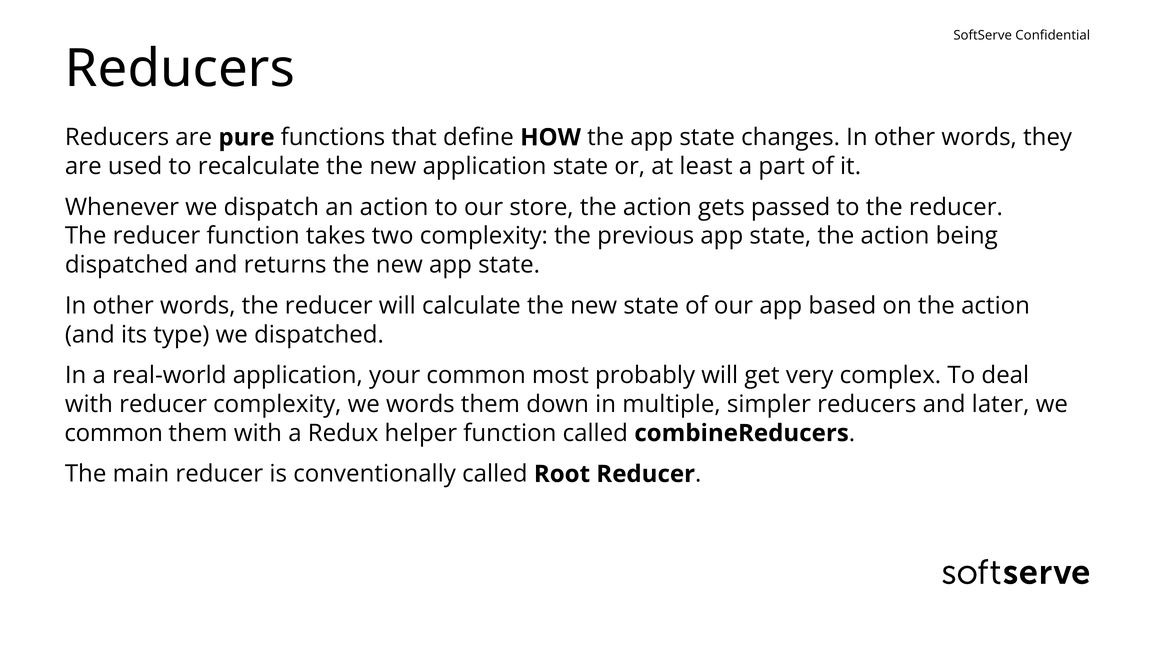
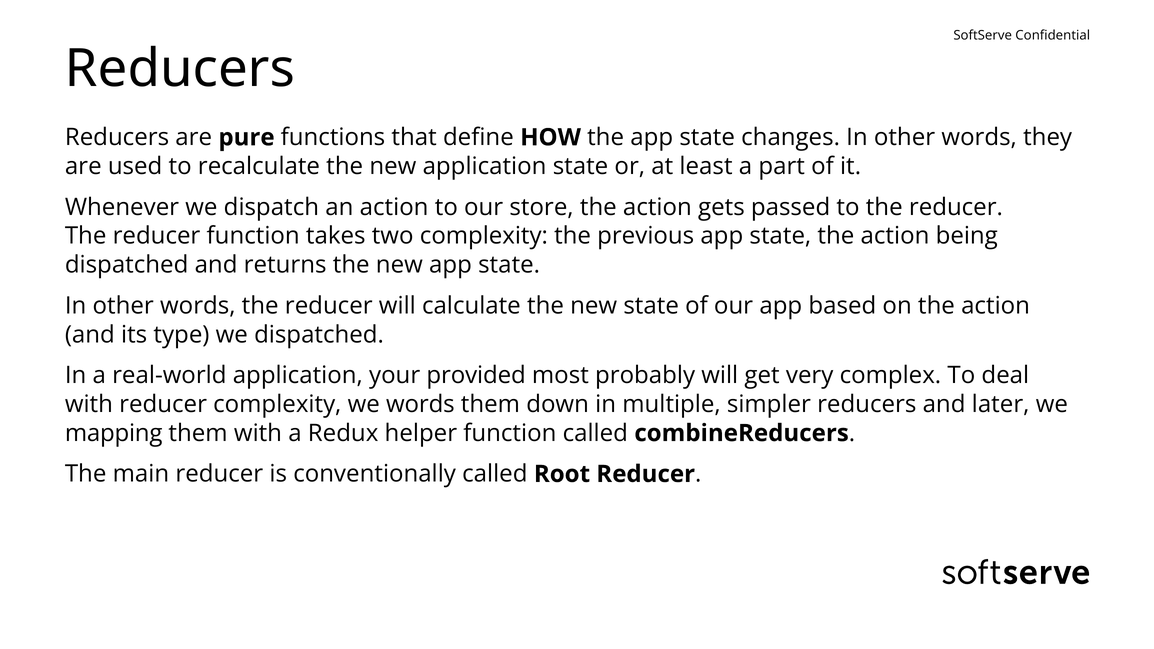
your common: common -> provided
common at (114, 433): common -> mapping
